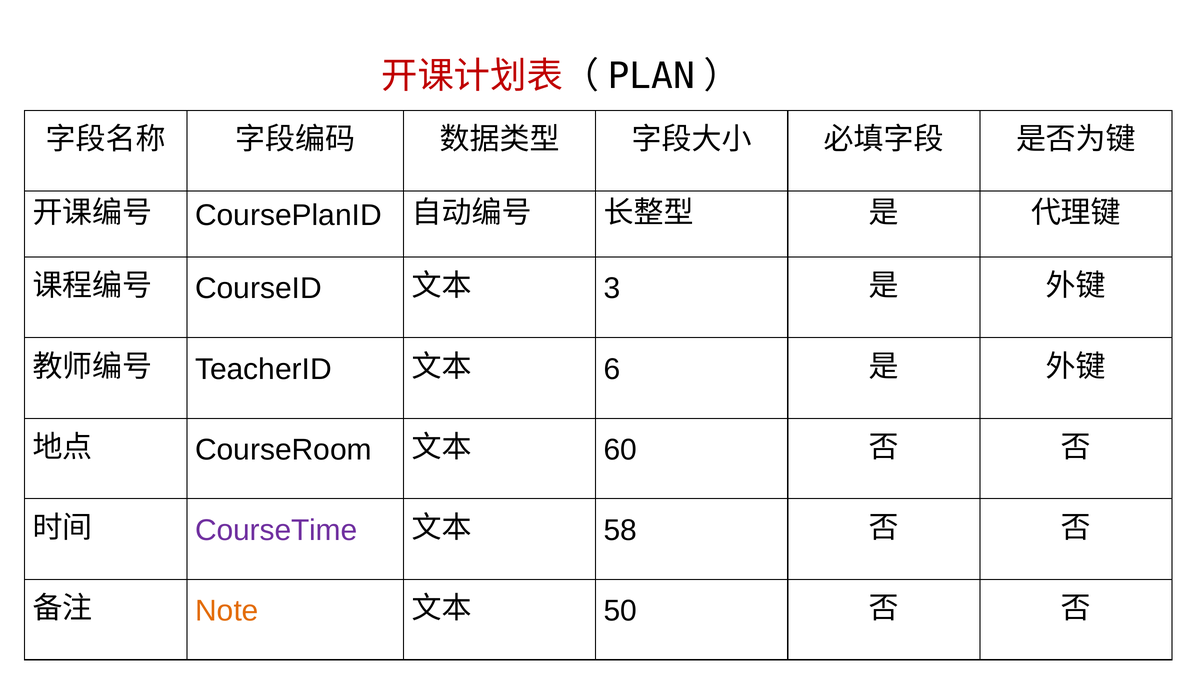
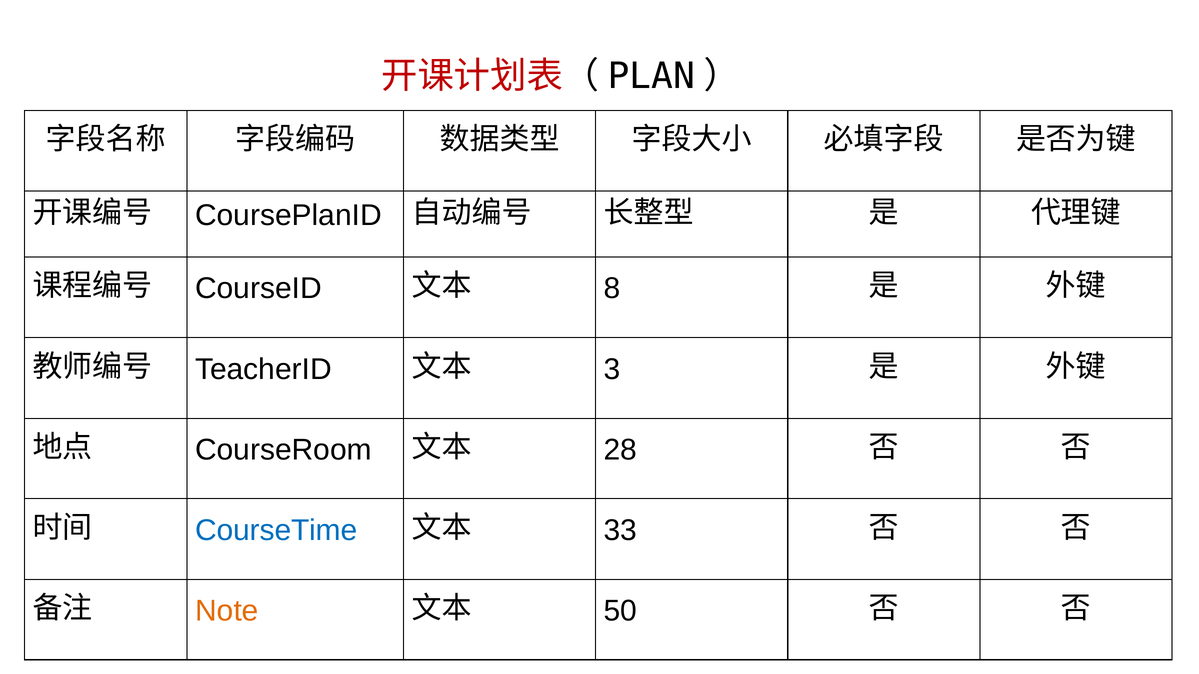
3: 3 -> 8
6: 6 -> 3
60: 60 -> 28
CourseTime colour: purple -> blue
58: 58 -> 33
